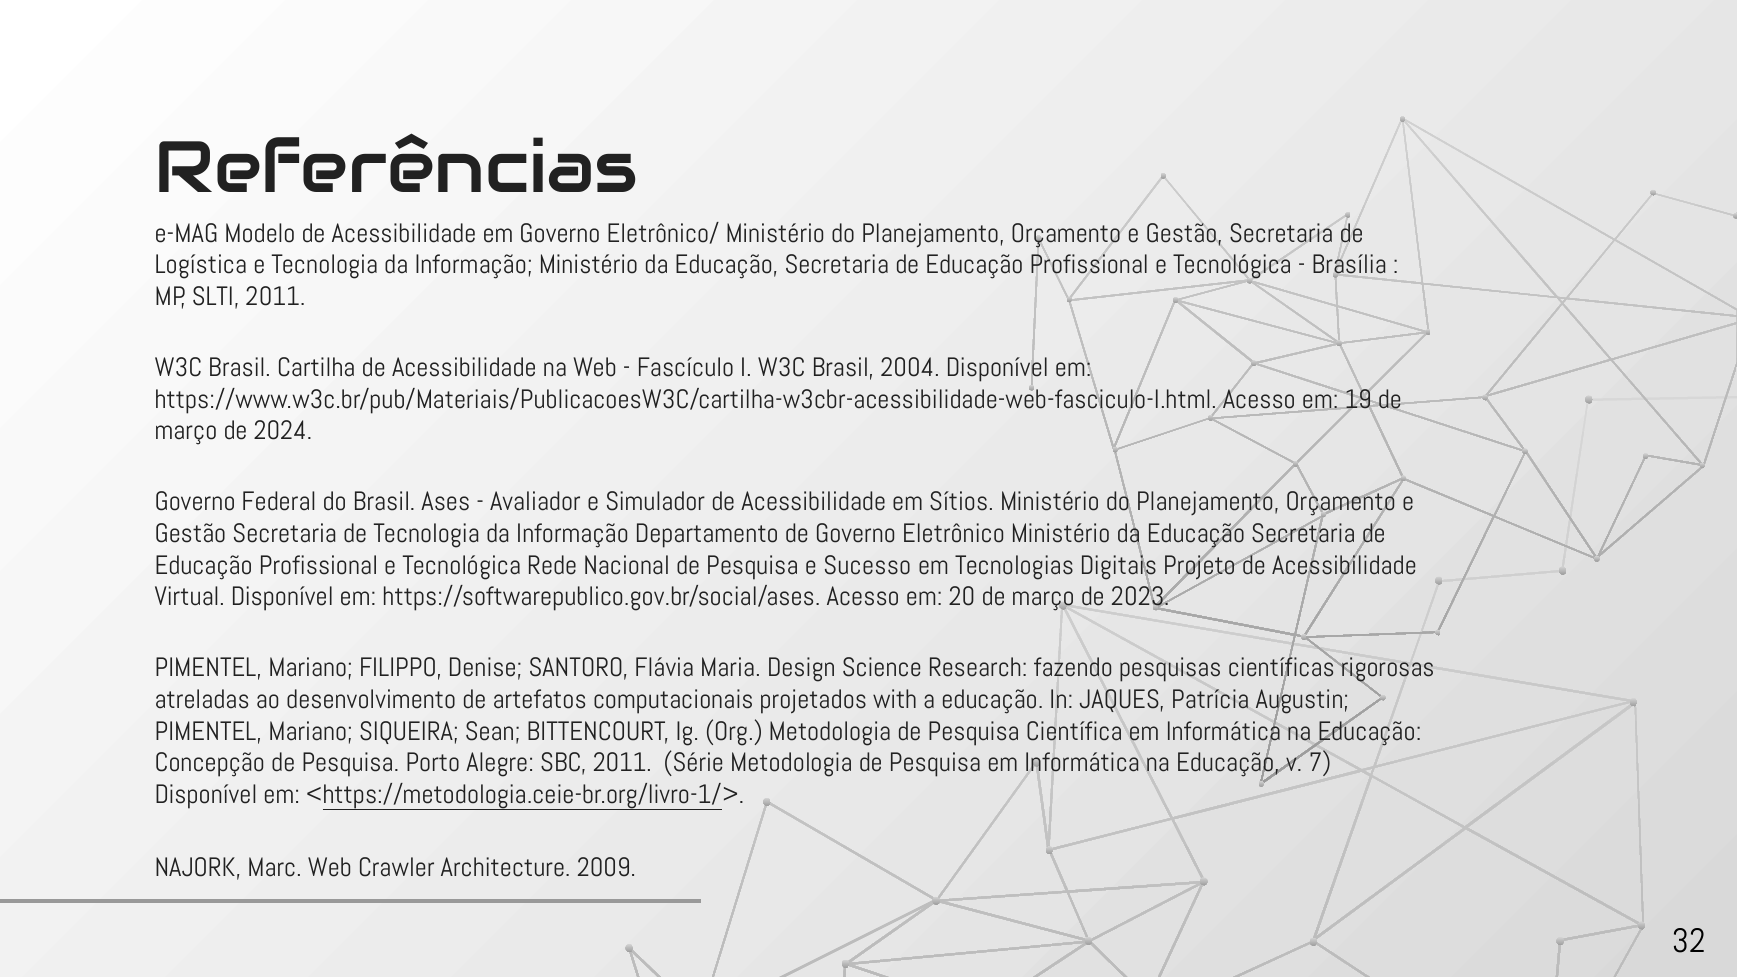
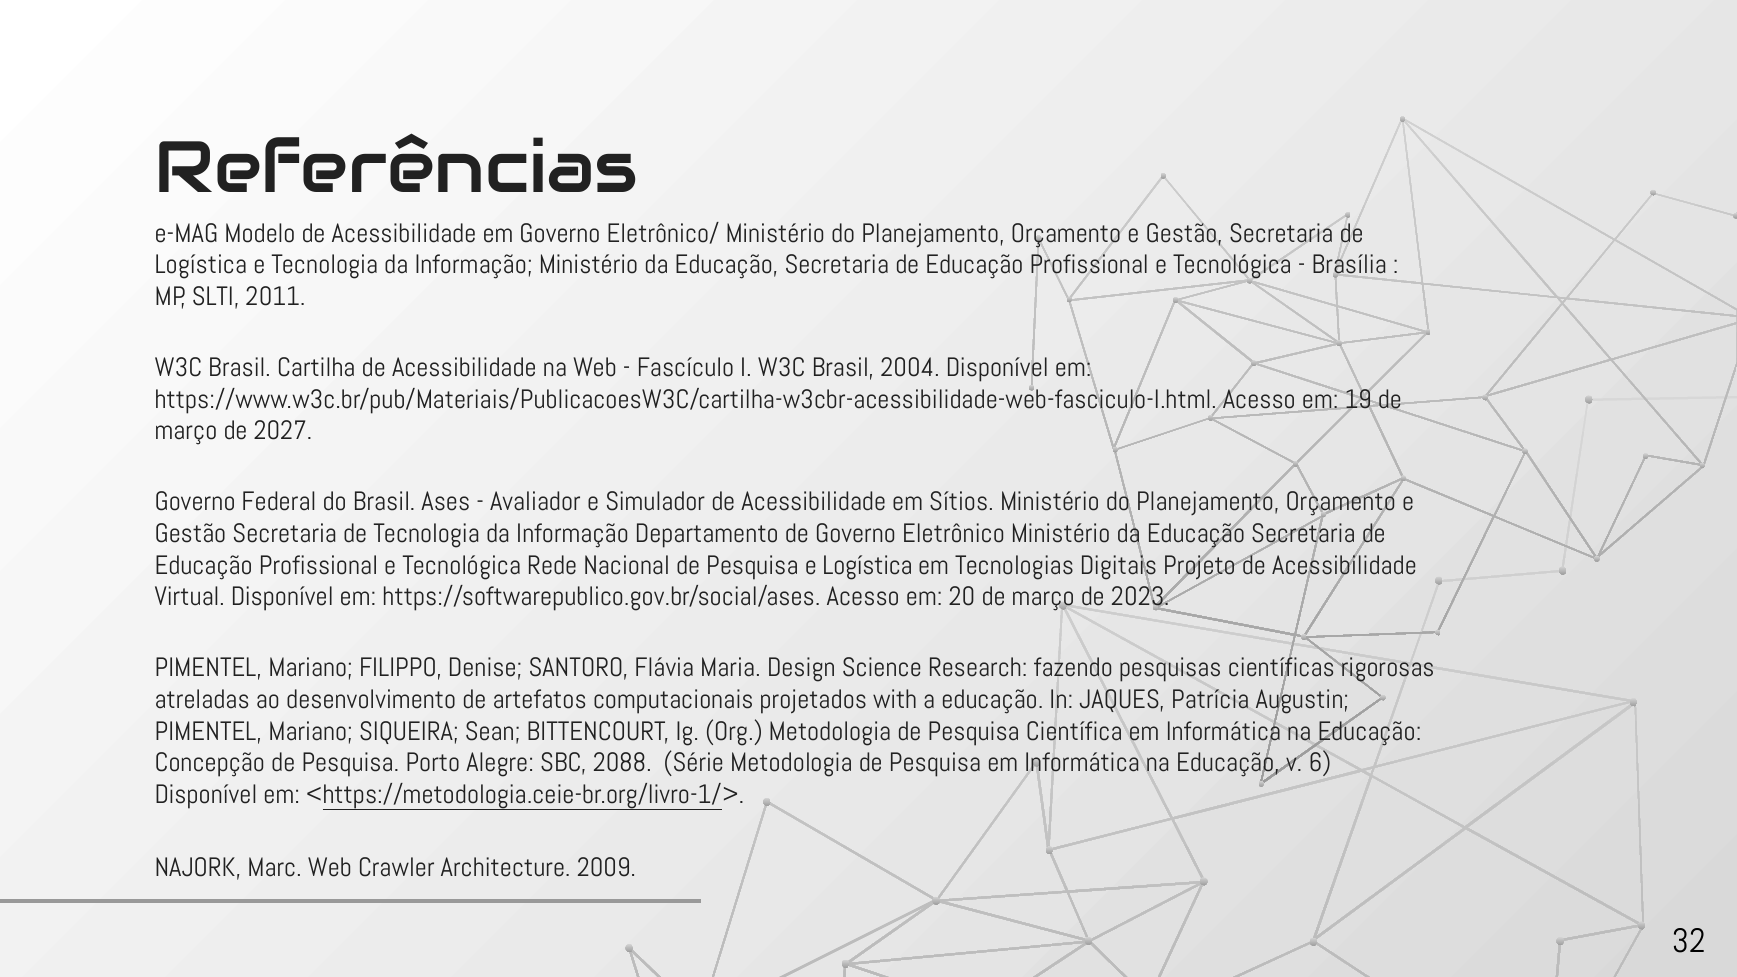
2024: 2024 -> 2027
e Sucesso: Sucesso -> Logística
SBC 2011: 2011 -> 2088
7: 7 -> 6
